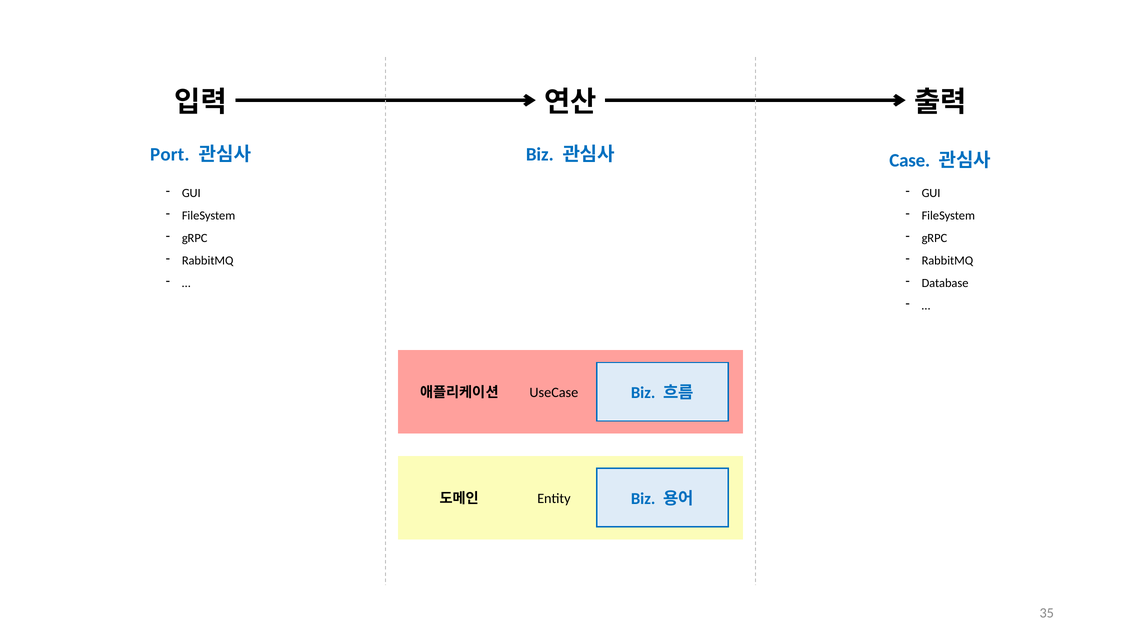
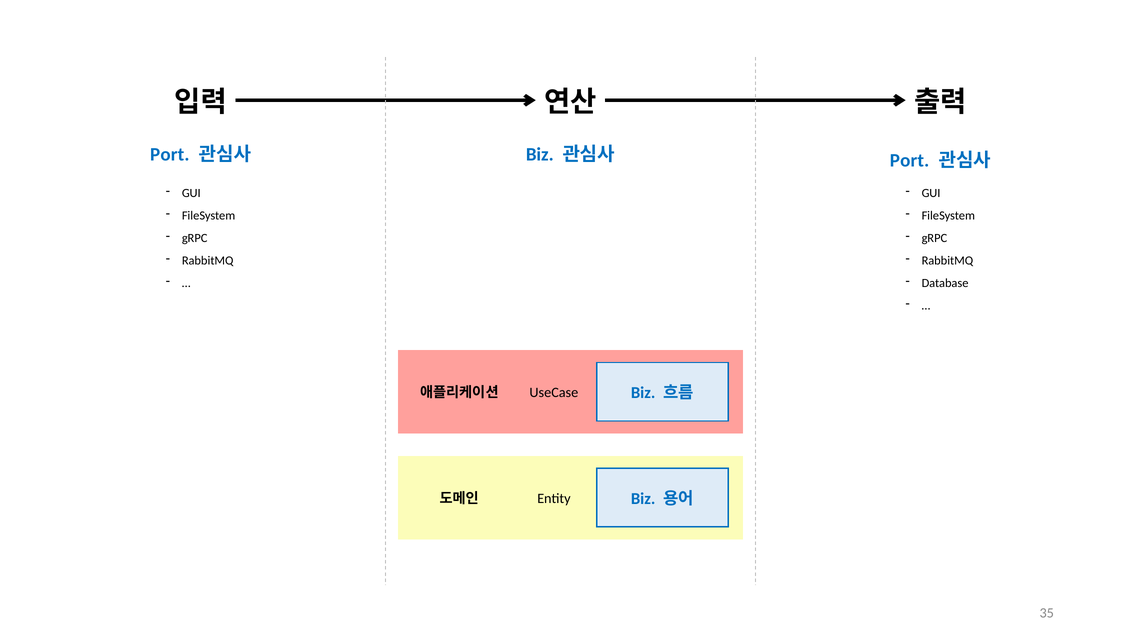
Case at (910, 161): Case -> Port
